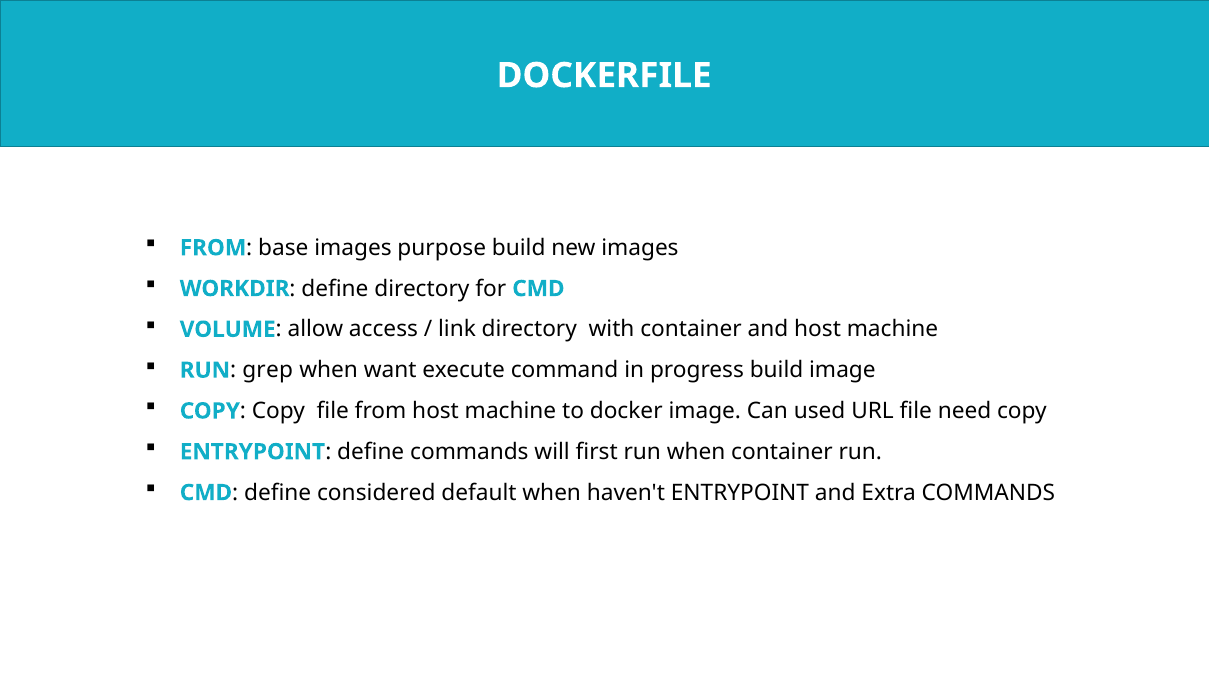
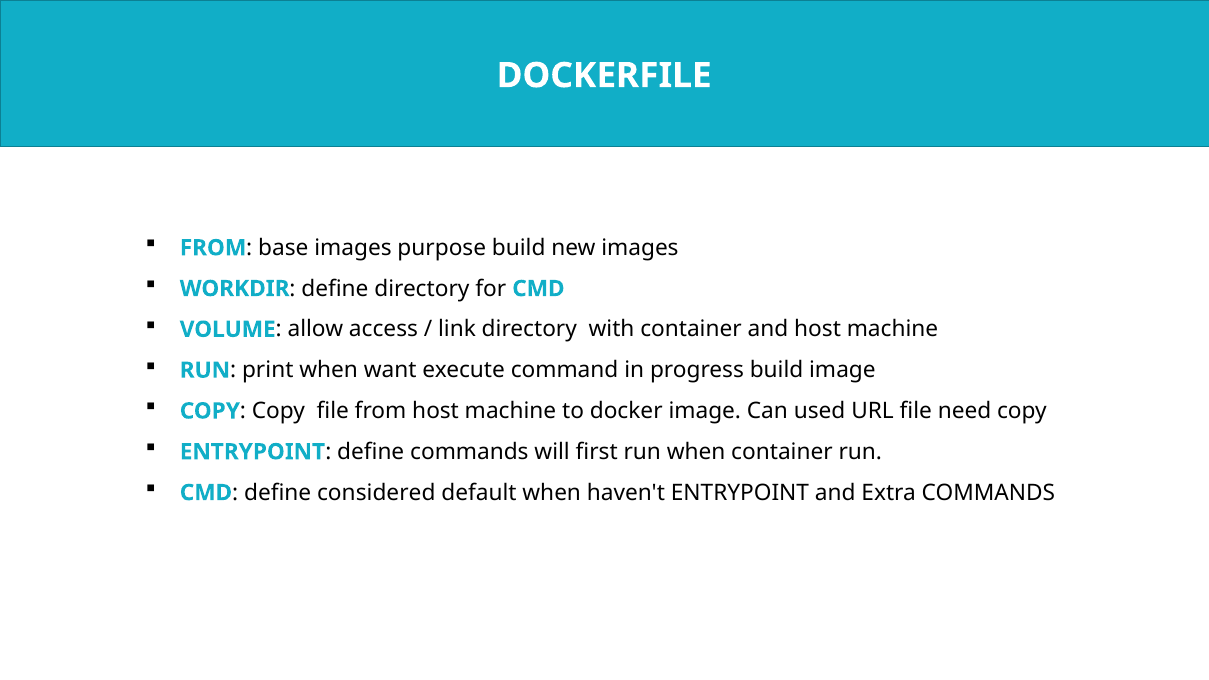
grep: grep -> print
